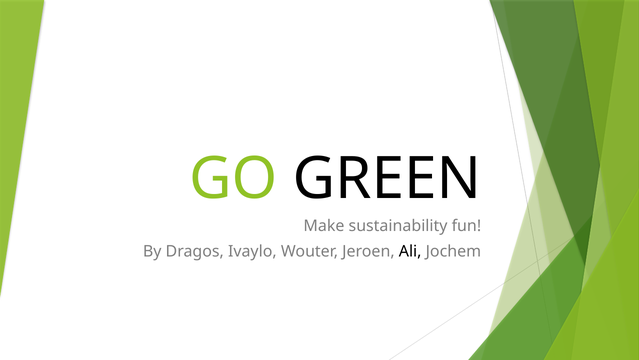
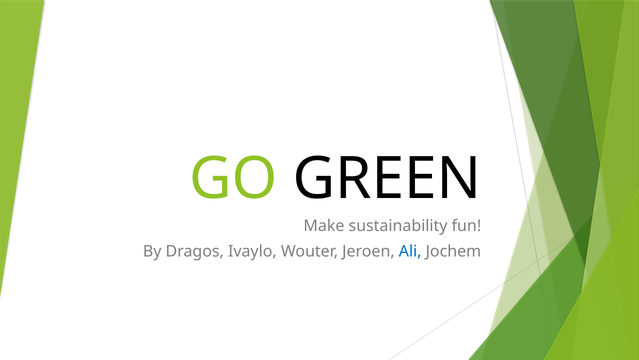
Ali colour: black -> blue
